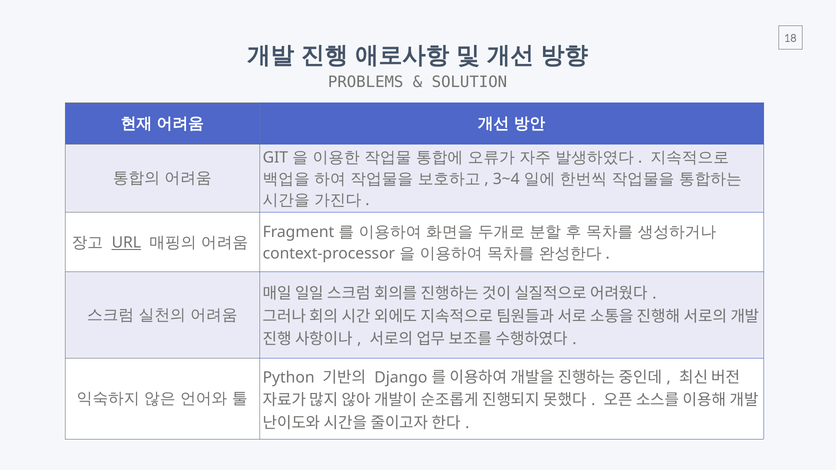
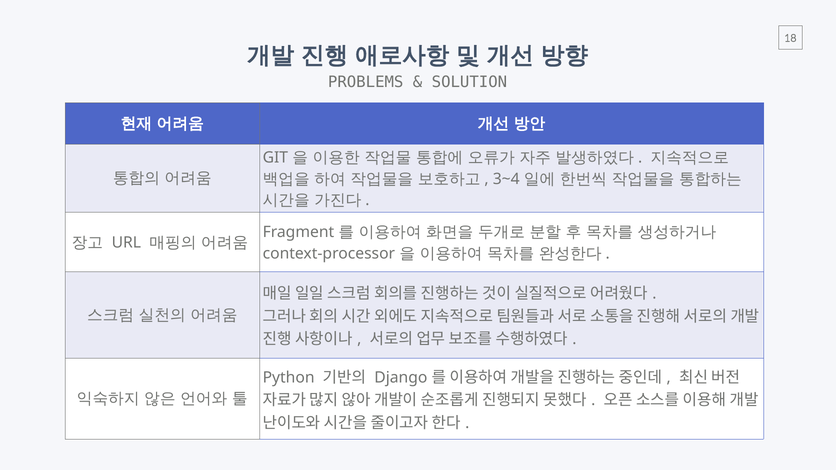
URL underline: present -> none
